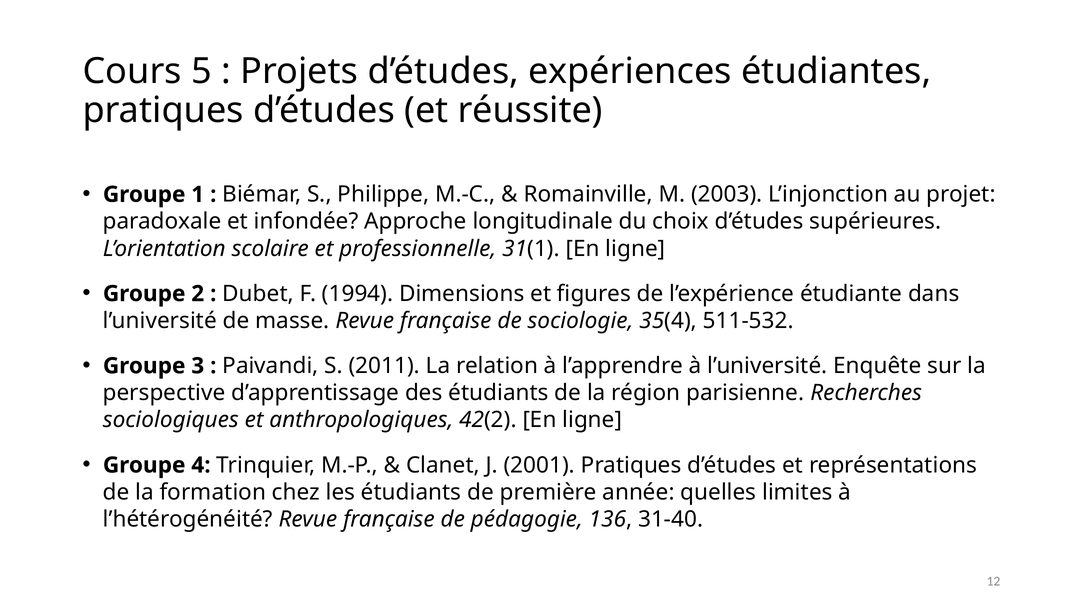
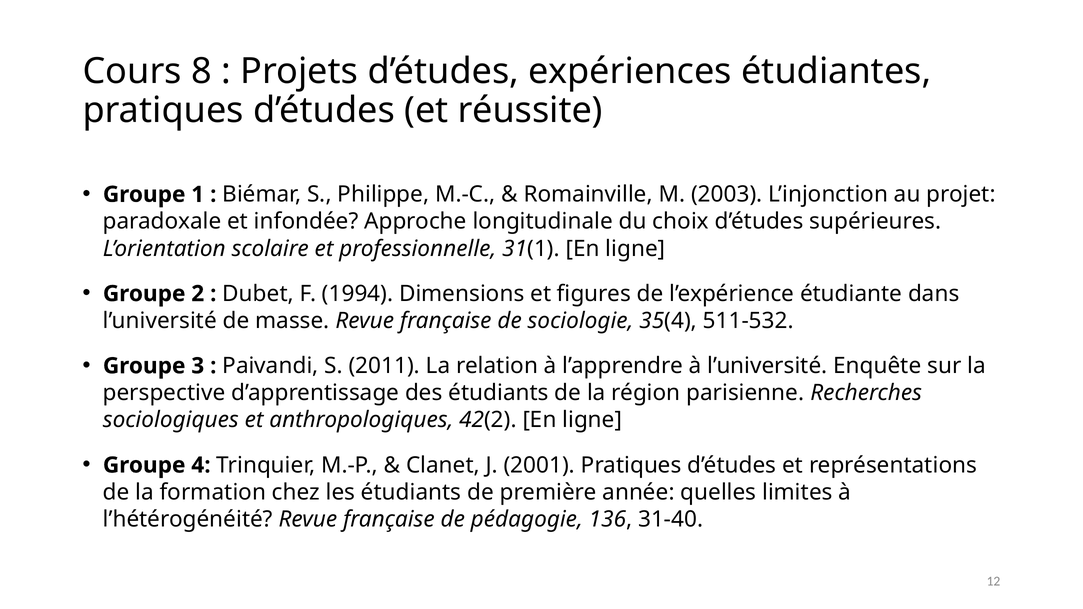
5: 5 -> 8
